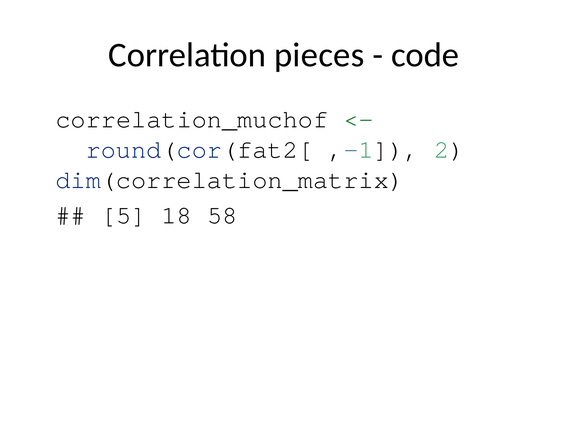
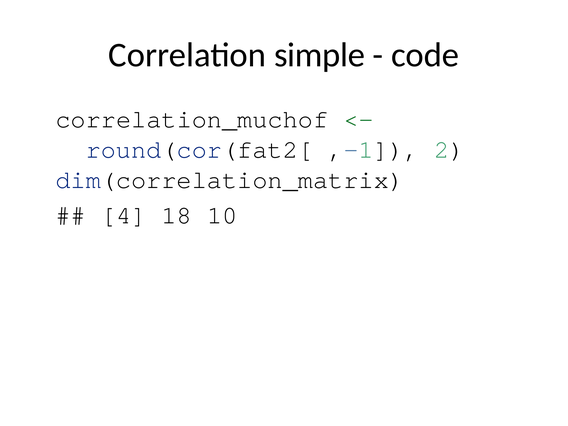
pieces: pieces -> simple
5: 5 -> 4
58: 58 -> 10
